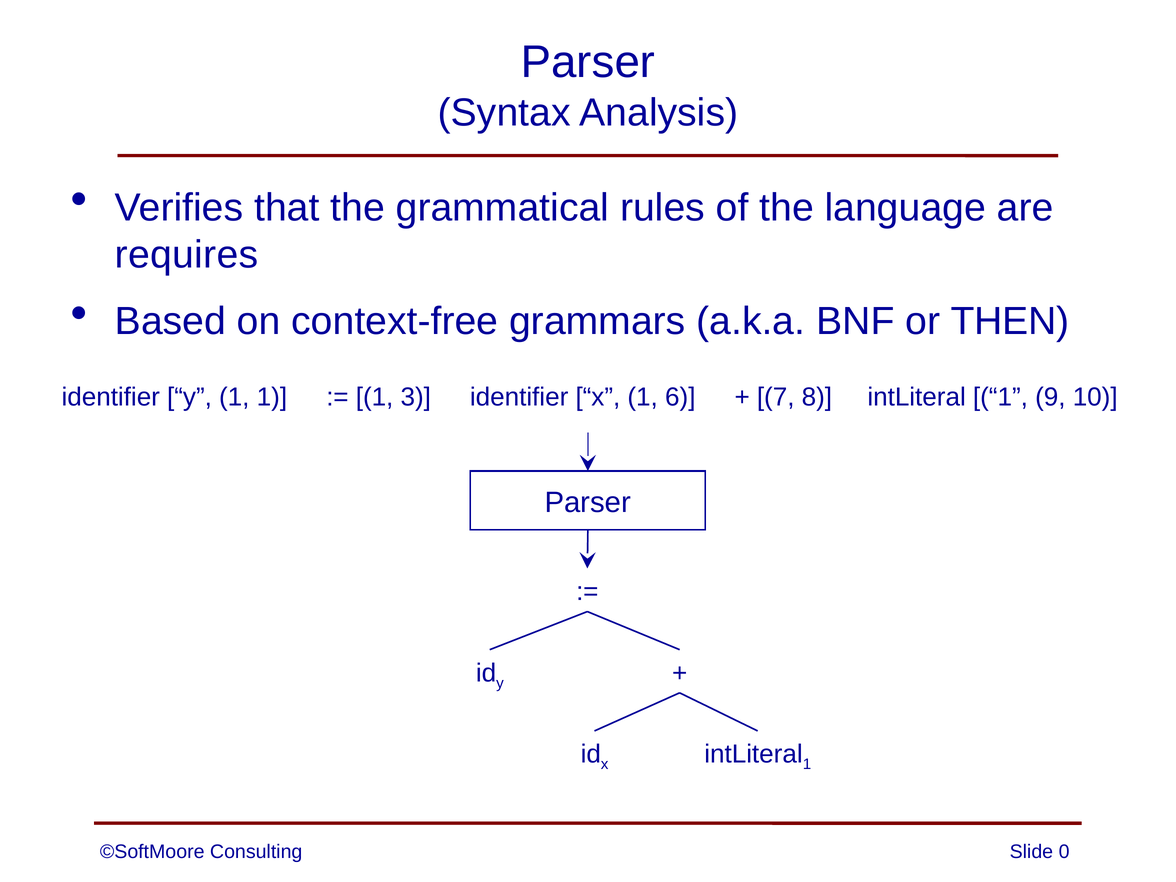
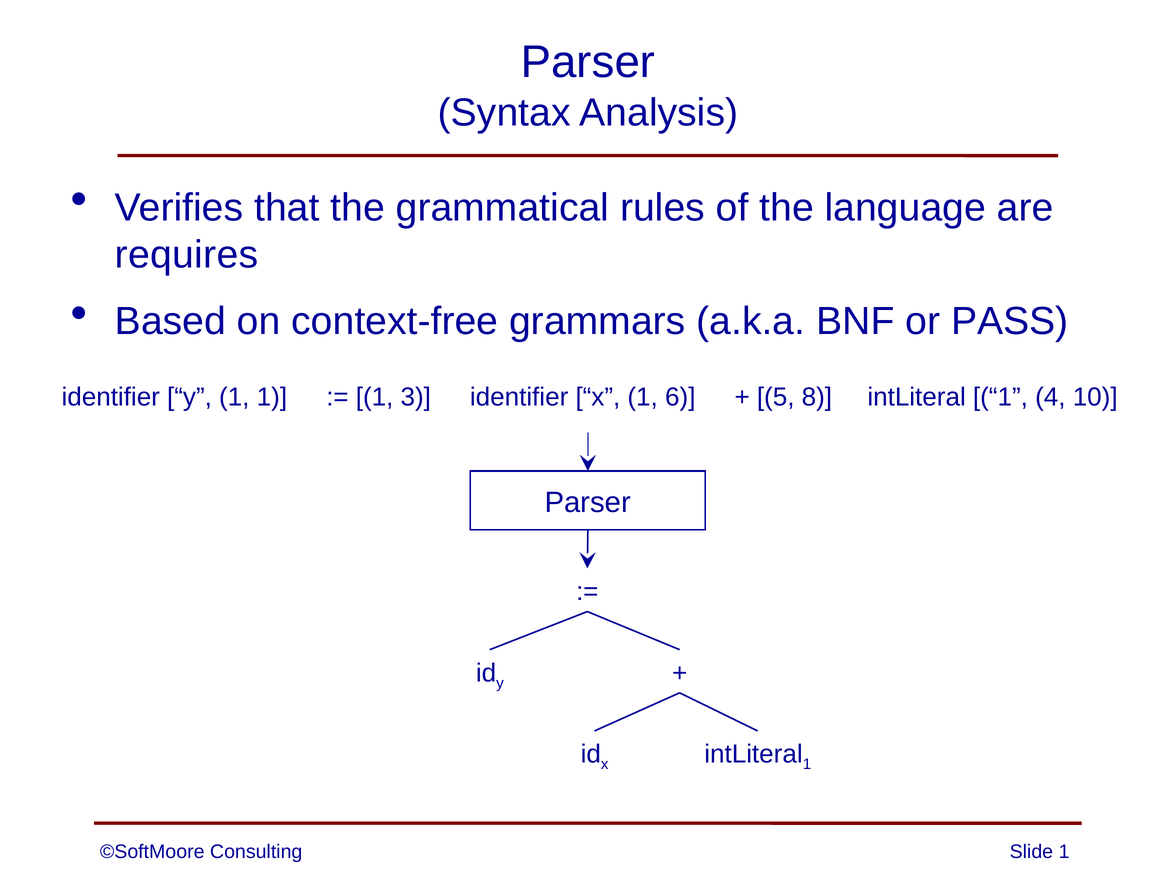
THEN: THEN -> PASS
7: 7 -> 5
9: 9 -> 4
Slide 0: 0 -> 1
